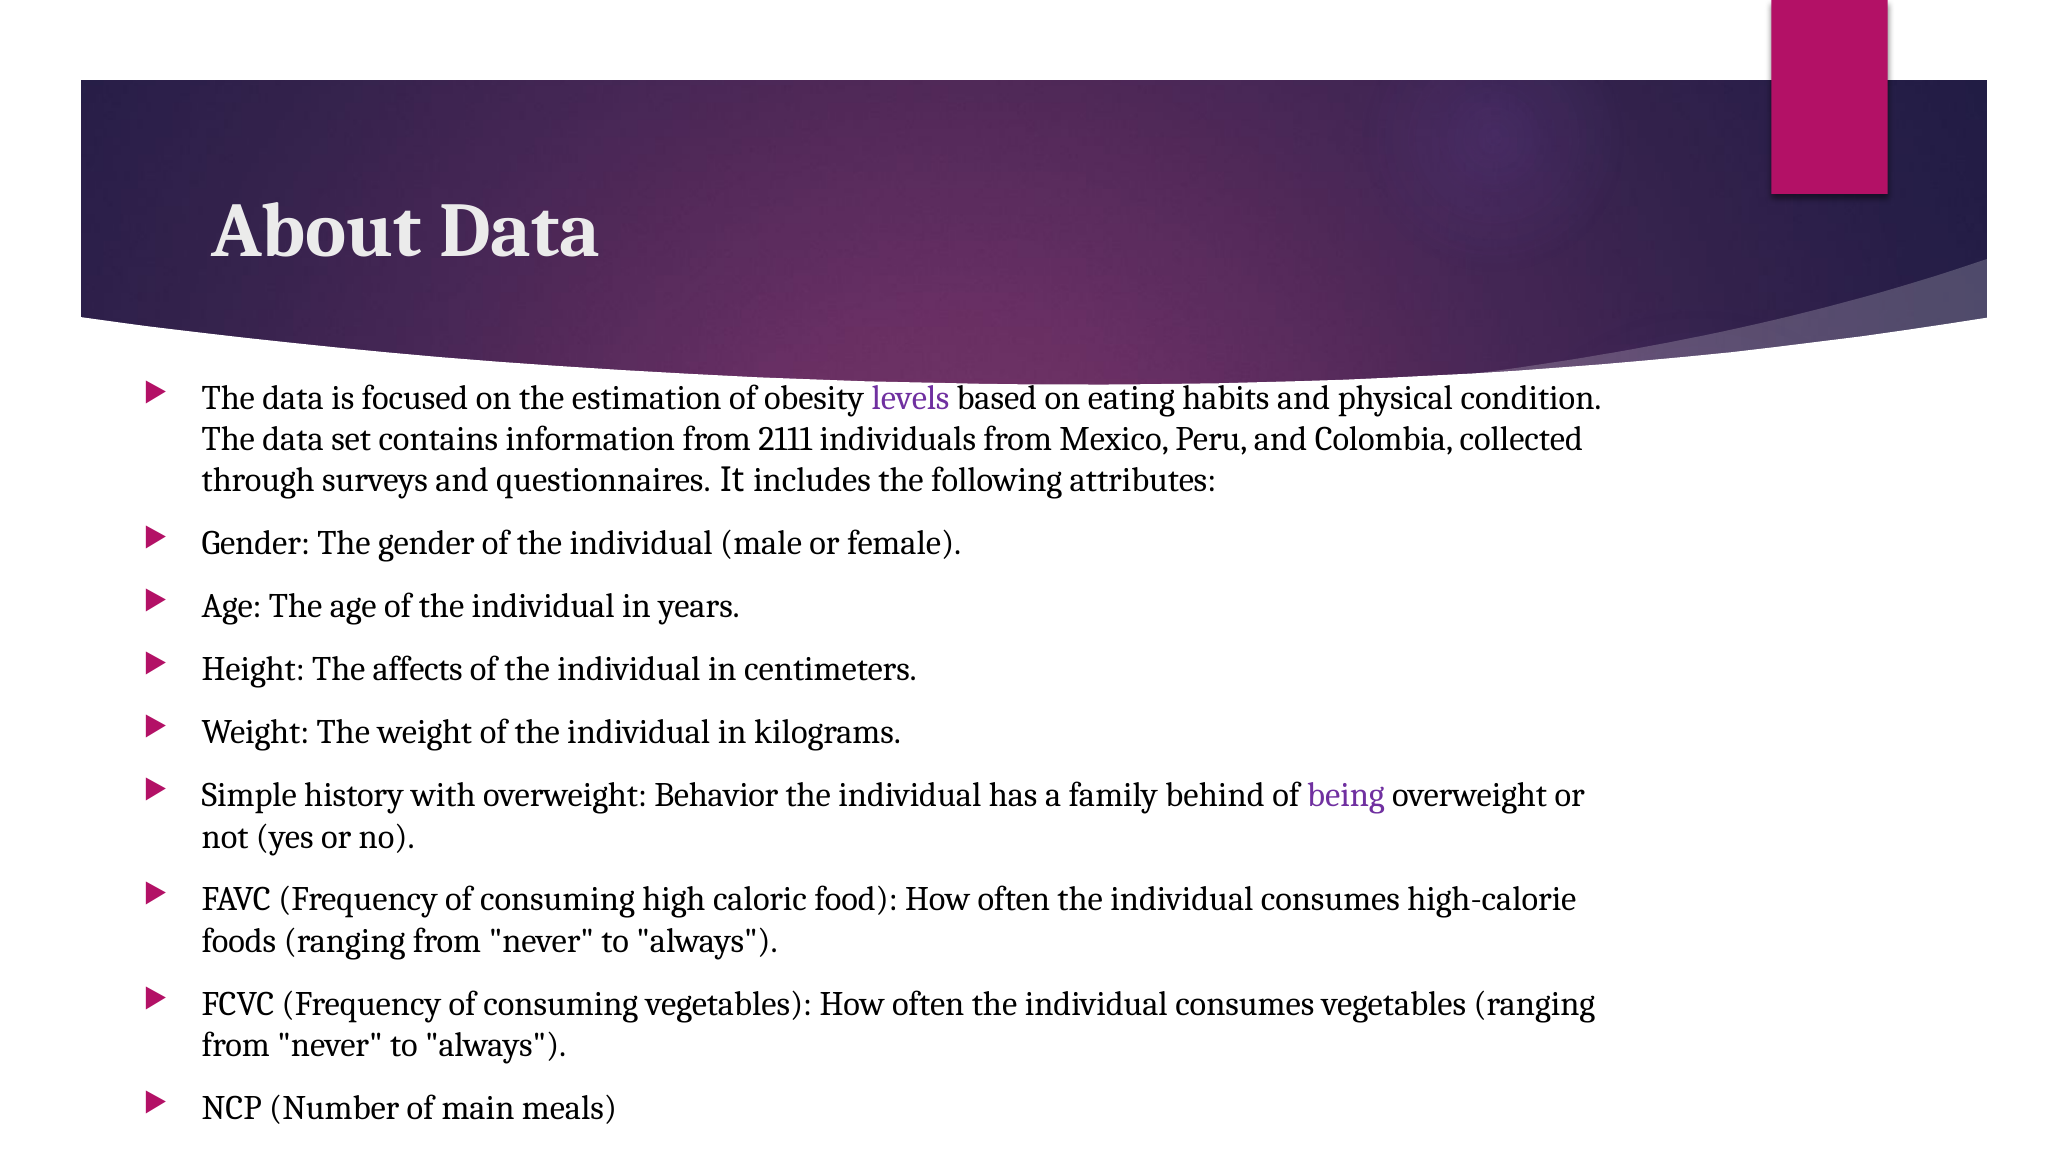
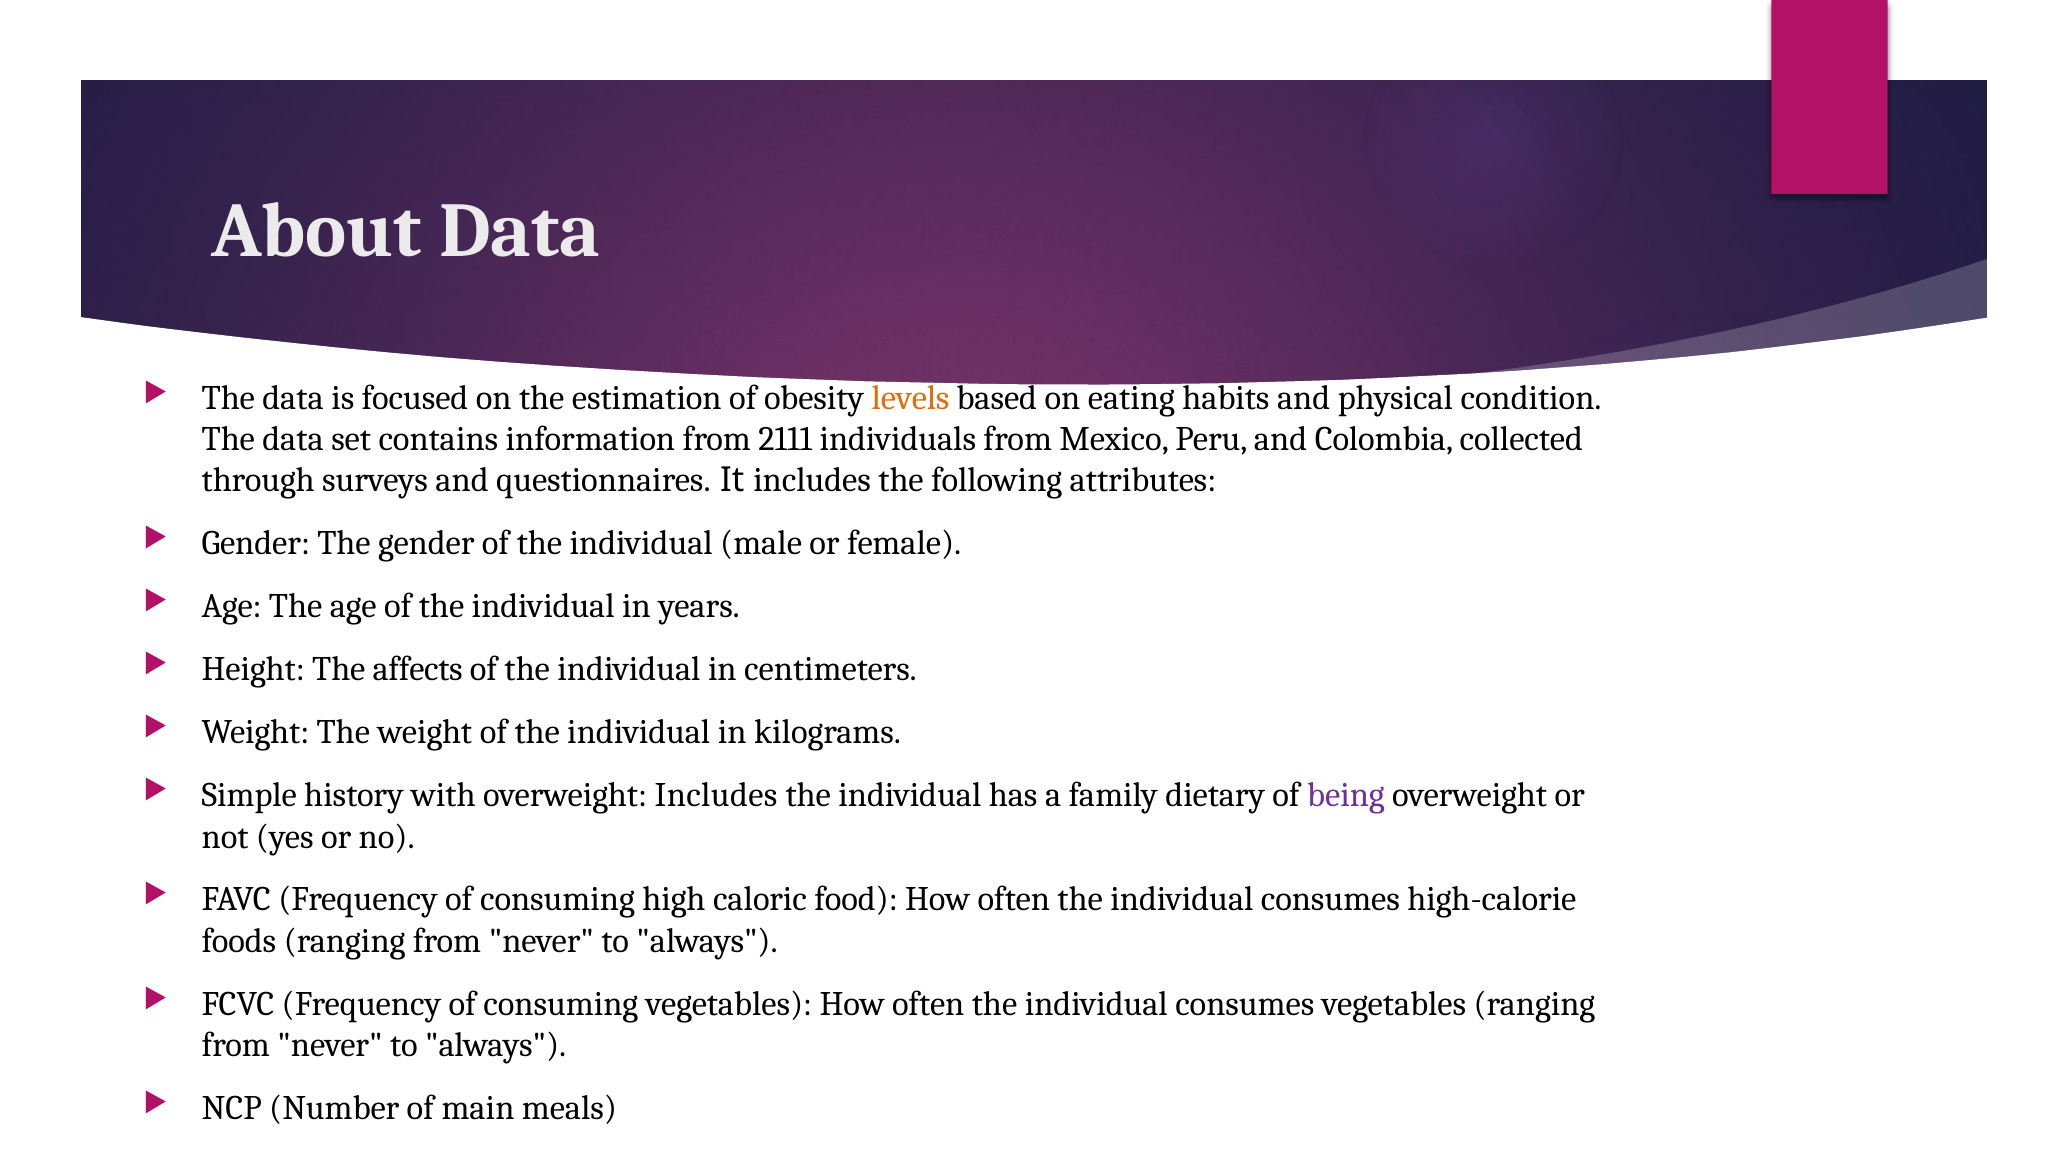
levels colour: purple -> orange
overweight Behavior: Behavior -> Includes
behind: behind -> dietary
